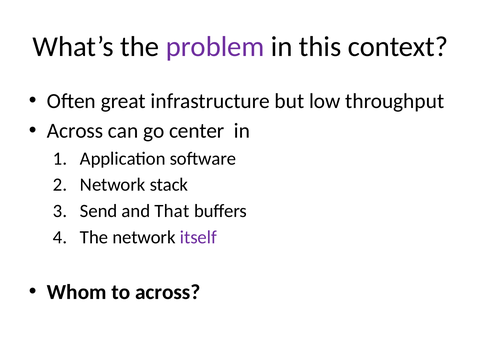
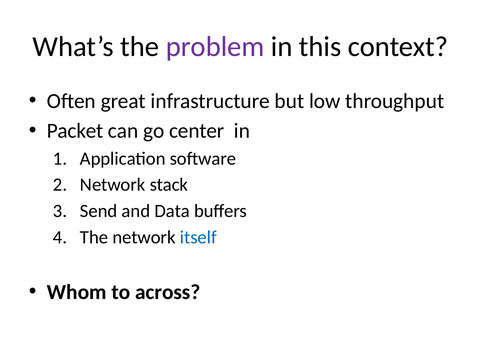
Across at (75, 131): Across -> Packet
That: That -> Data
itself colour: purple -> blue
